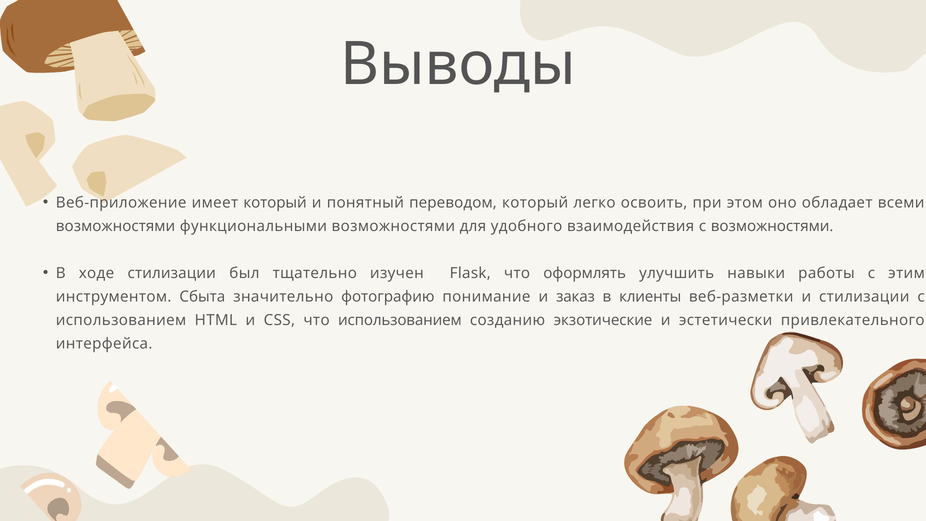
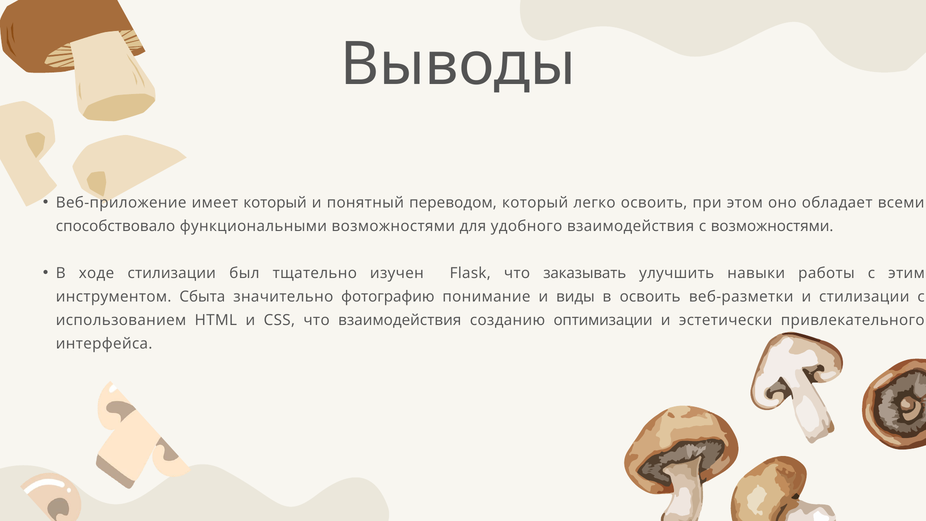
возможностями at (116, 226): возможностями -> способствовало
оформлять: оформлять -> заказывать
заказ: заказ -> виды
в клиенты: клиенты -> освоить
что использованием: использованием -> взаимодействия
экзотические: экзотические -> оптимизации
